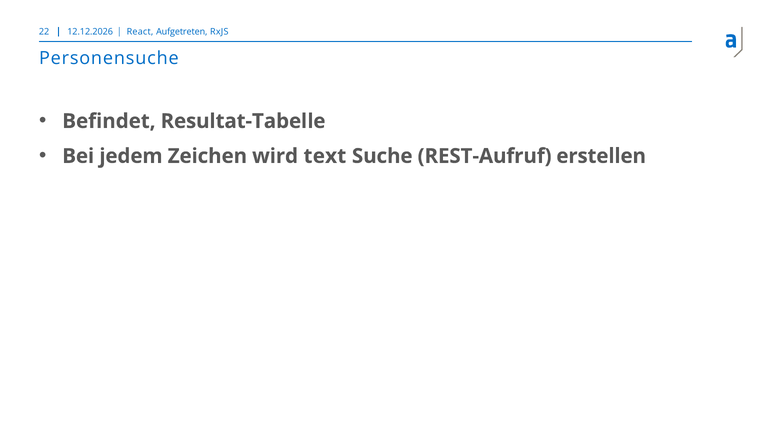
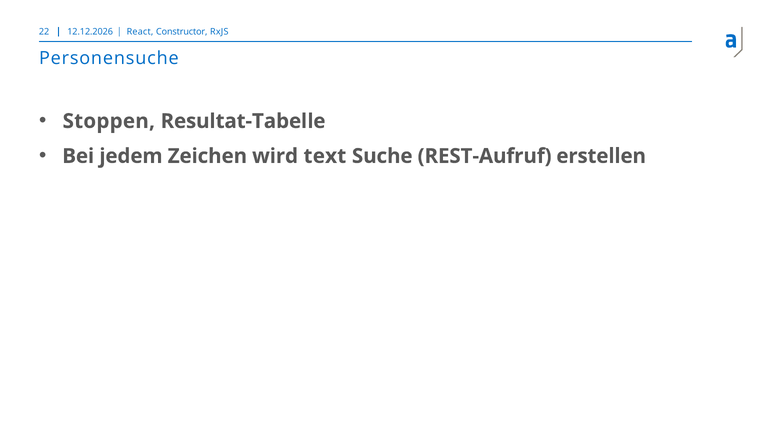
Aufgetreten: Aufgetreten -> Constructor
Befindet: Befindet -> Stoppen
